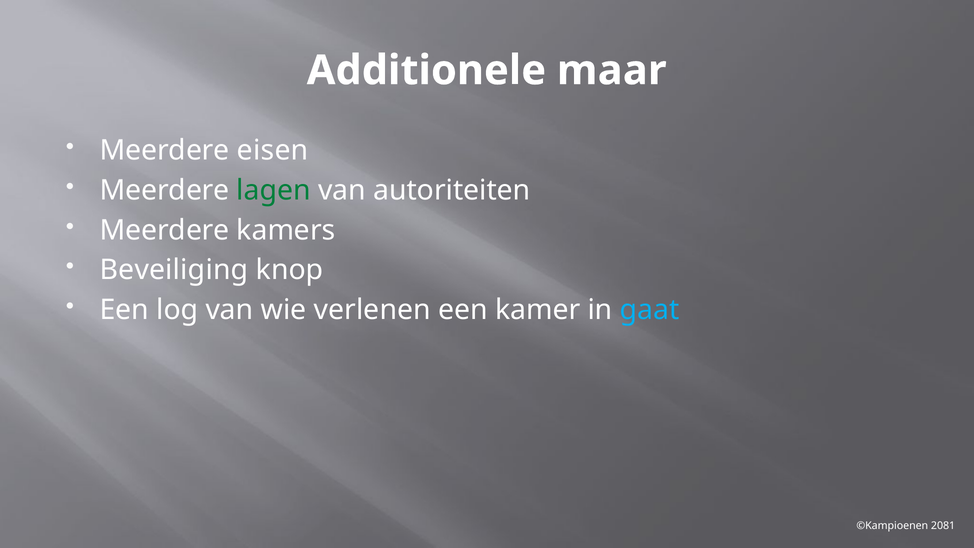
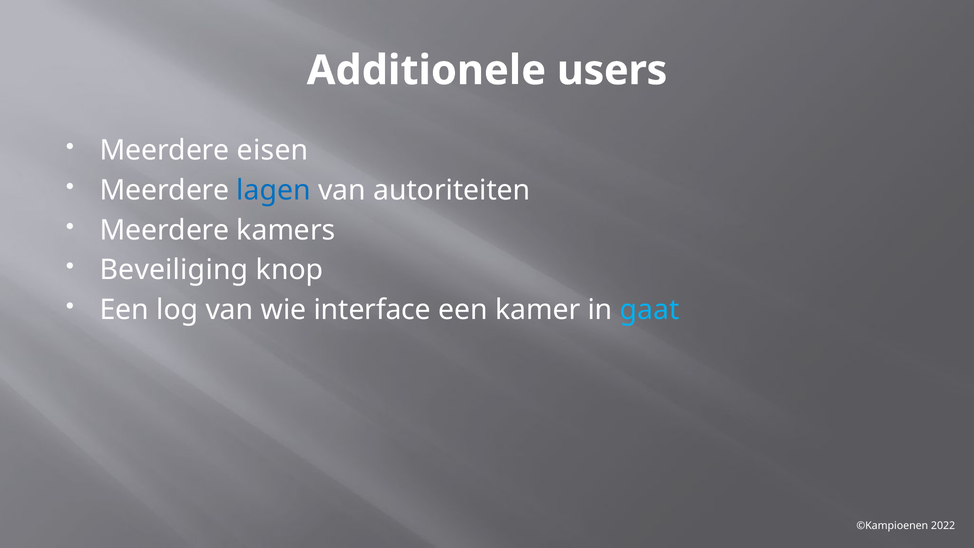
maar: maar -> users
lagen colour: green -> blue
verlenen: verlenen -> interface
2081: 2081 -> 2022
